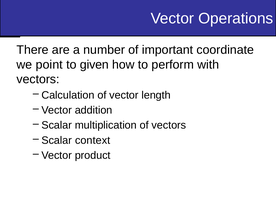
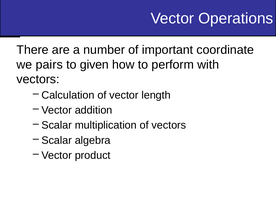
point: point -> pairs
context: context -> algebra
